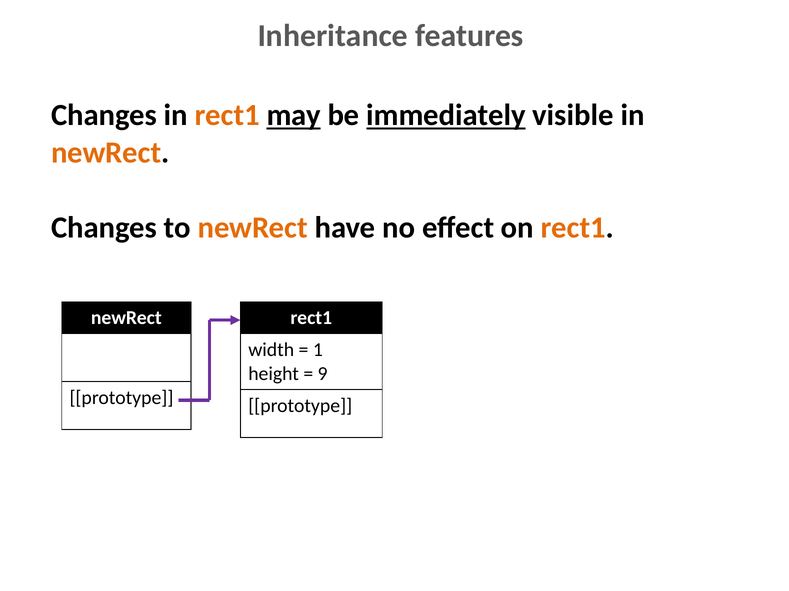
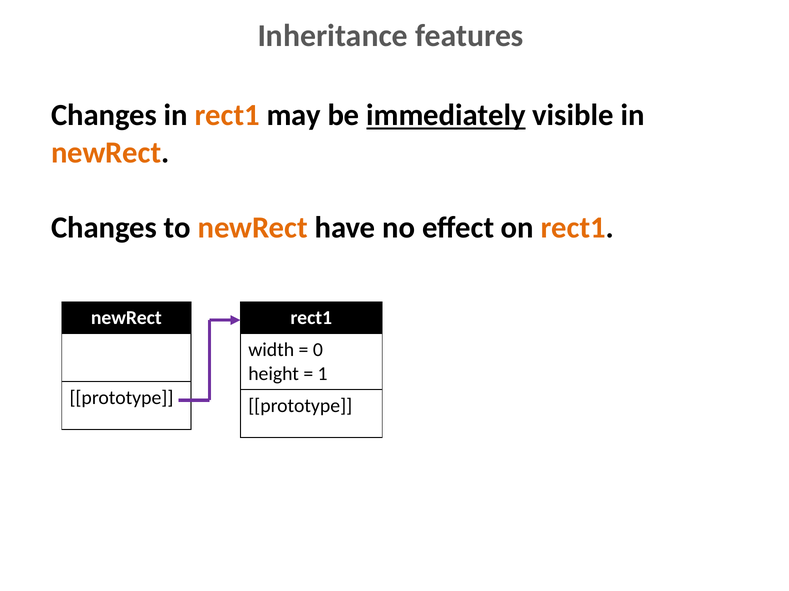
may underline: present -> none
1: 1 -> 0
9: 9 -> 1
